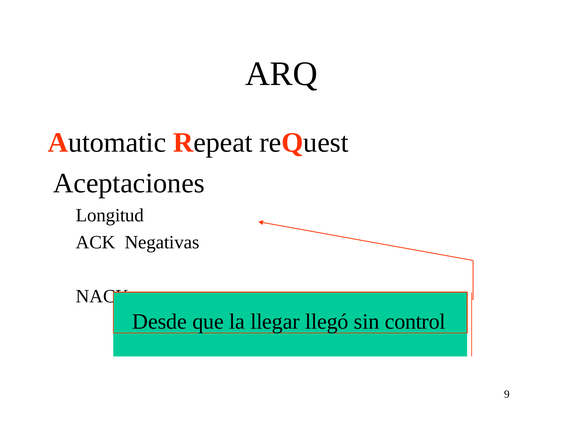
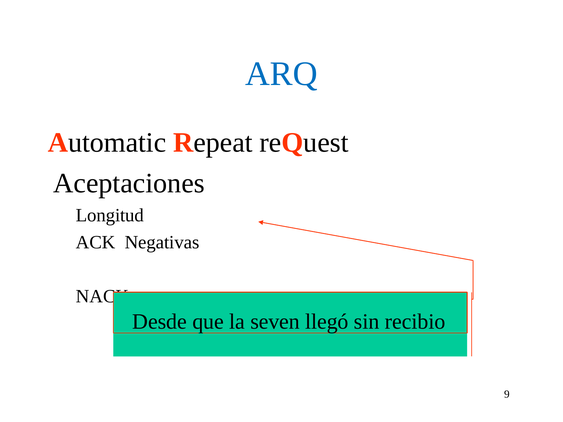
ARQ colour: black -> blue
llegar: llegar -> seven
control: control -> recibio
